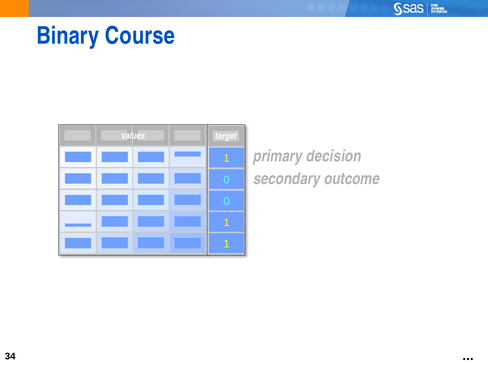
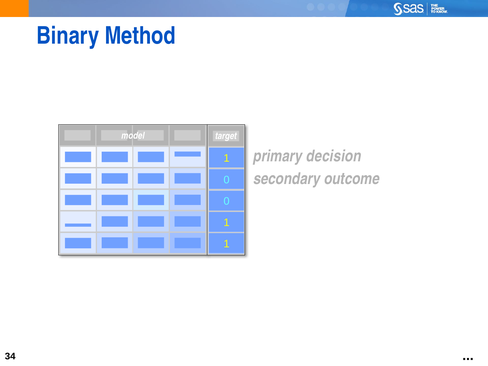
Course: Course -> Method
values: values -> model
